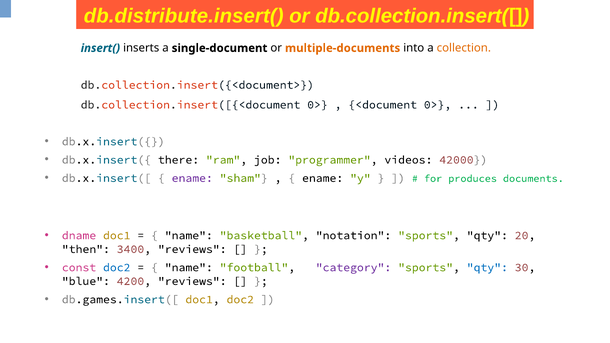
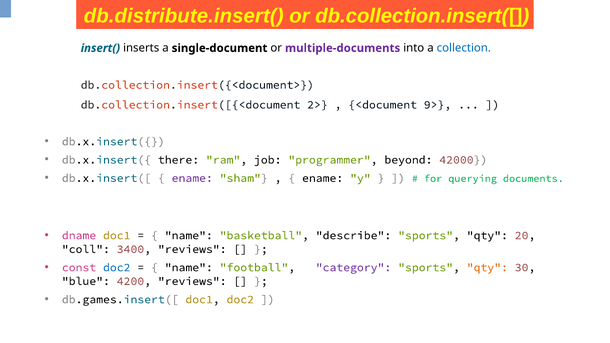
multiple-documents colour: orange -> purple
collection colour: orange -> blue
db.collection.insert([{<document 0>: 0> -> 2>
<document 0>: 0> -> 9>
videos: videos -> beyond
produces: produces -> querying
notation: notation -> describe
then: then -> coll
qty at (487, 268) colour: blue -> orange
